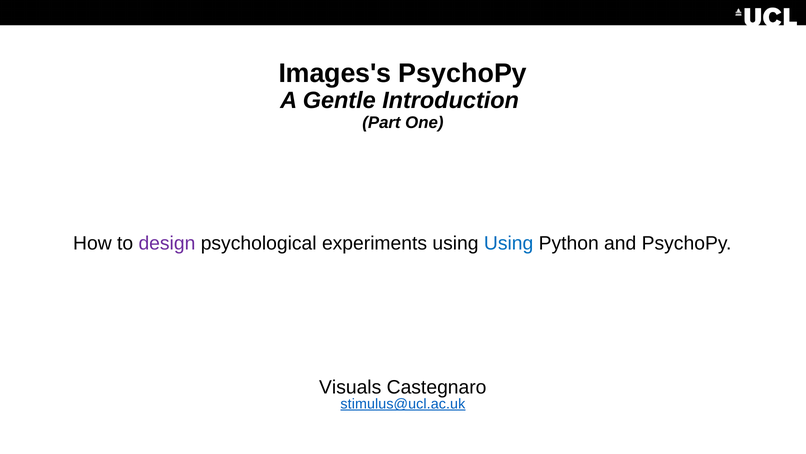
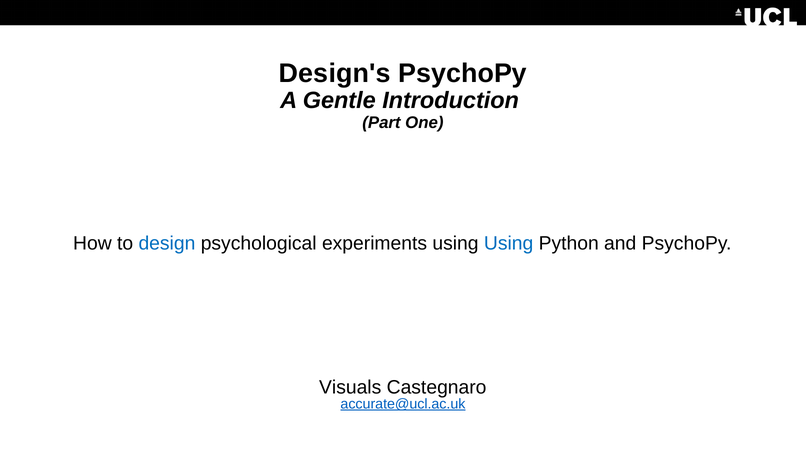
Images's: Images's -> Design's
design colour: purple -> blue
stimulus@ucl.ac.uk: stimulus@ucl.ac.uk -> accurate@ucl.ac.uk
